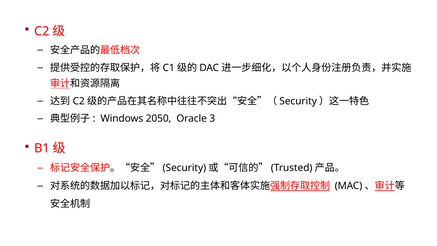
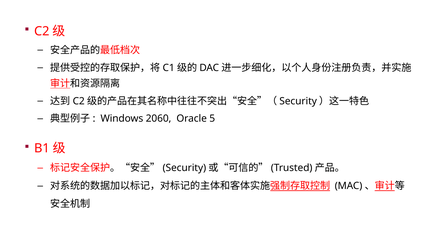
2050: 2050 -> 2060
3: 3 -> 5
